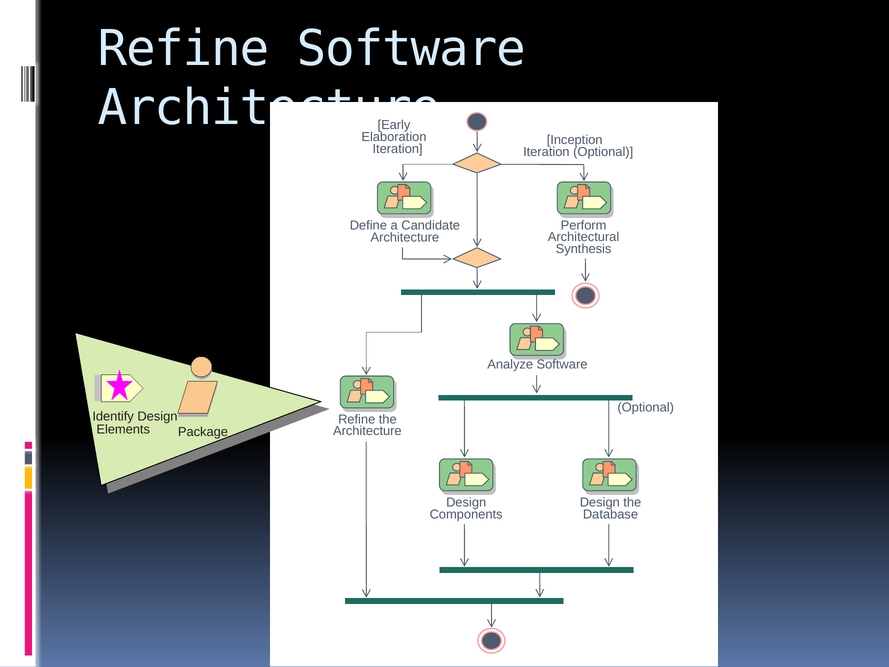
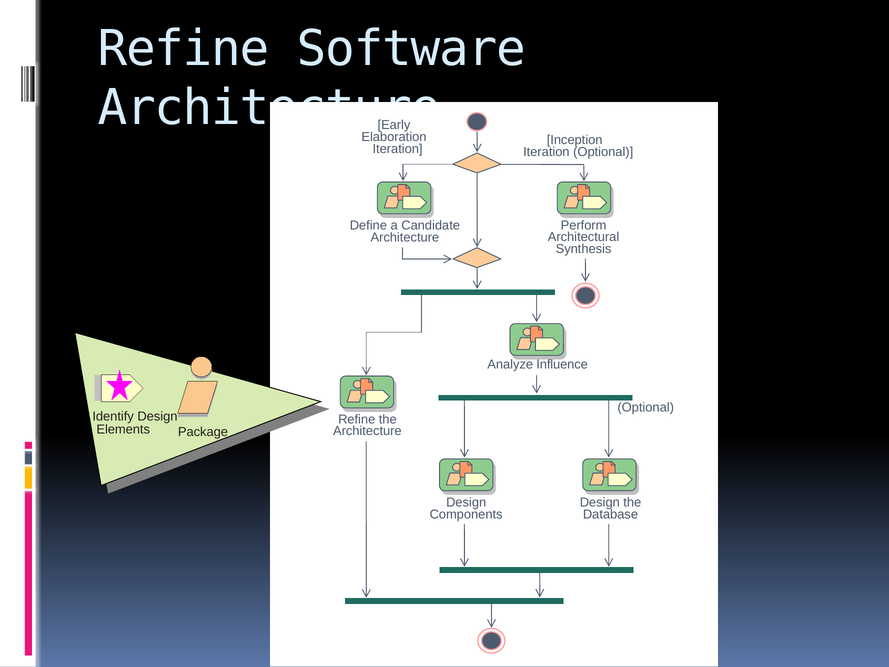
Analyze Software: Software -> Influence
